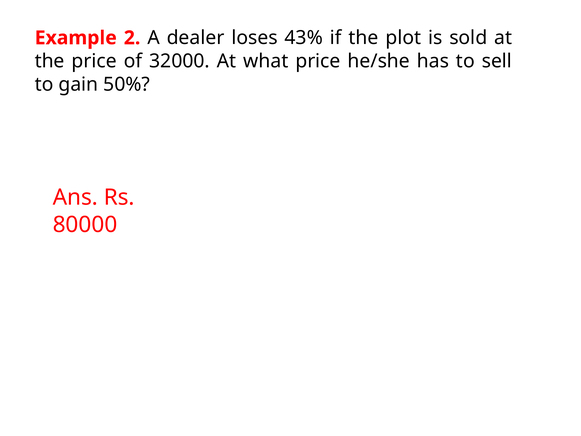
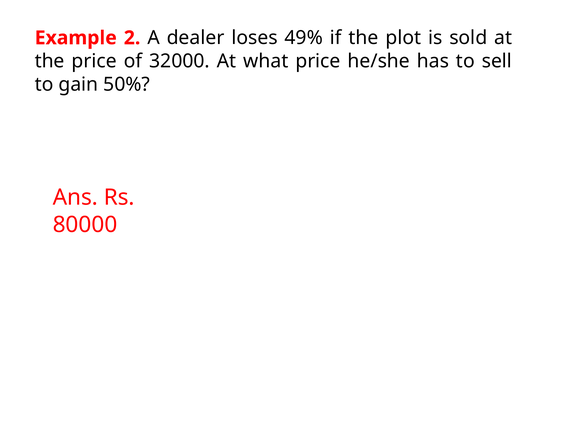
43%: 43% -> 49%
